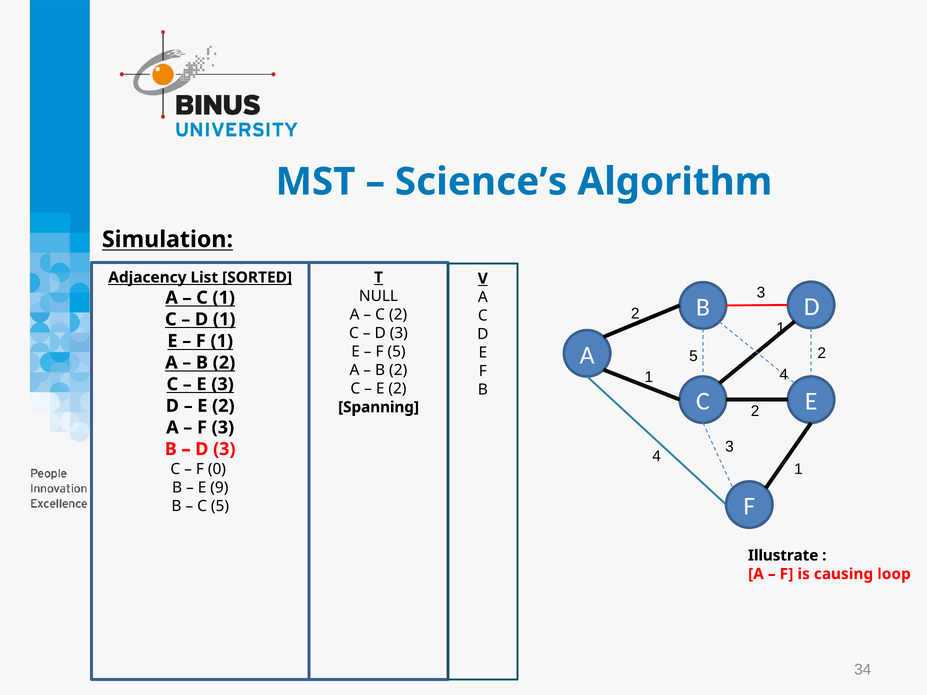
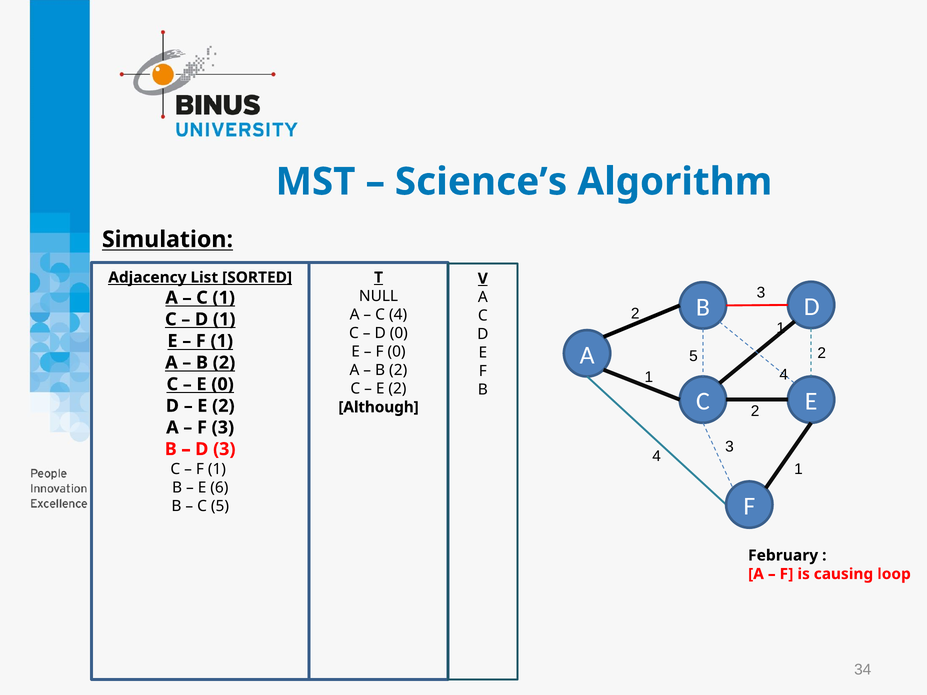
C 2: 2 -> 4
3 at (399, 333): 3 -> 0
F 5: 5 -> 0
E 3: 3 -> 0
Spanning: Spanning -> Although
0 at (217, 469): 0 -> 1
9: 9 -> 6
Illustrate: Illustrate -> February
